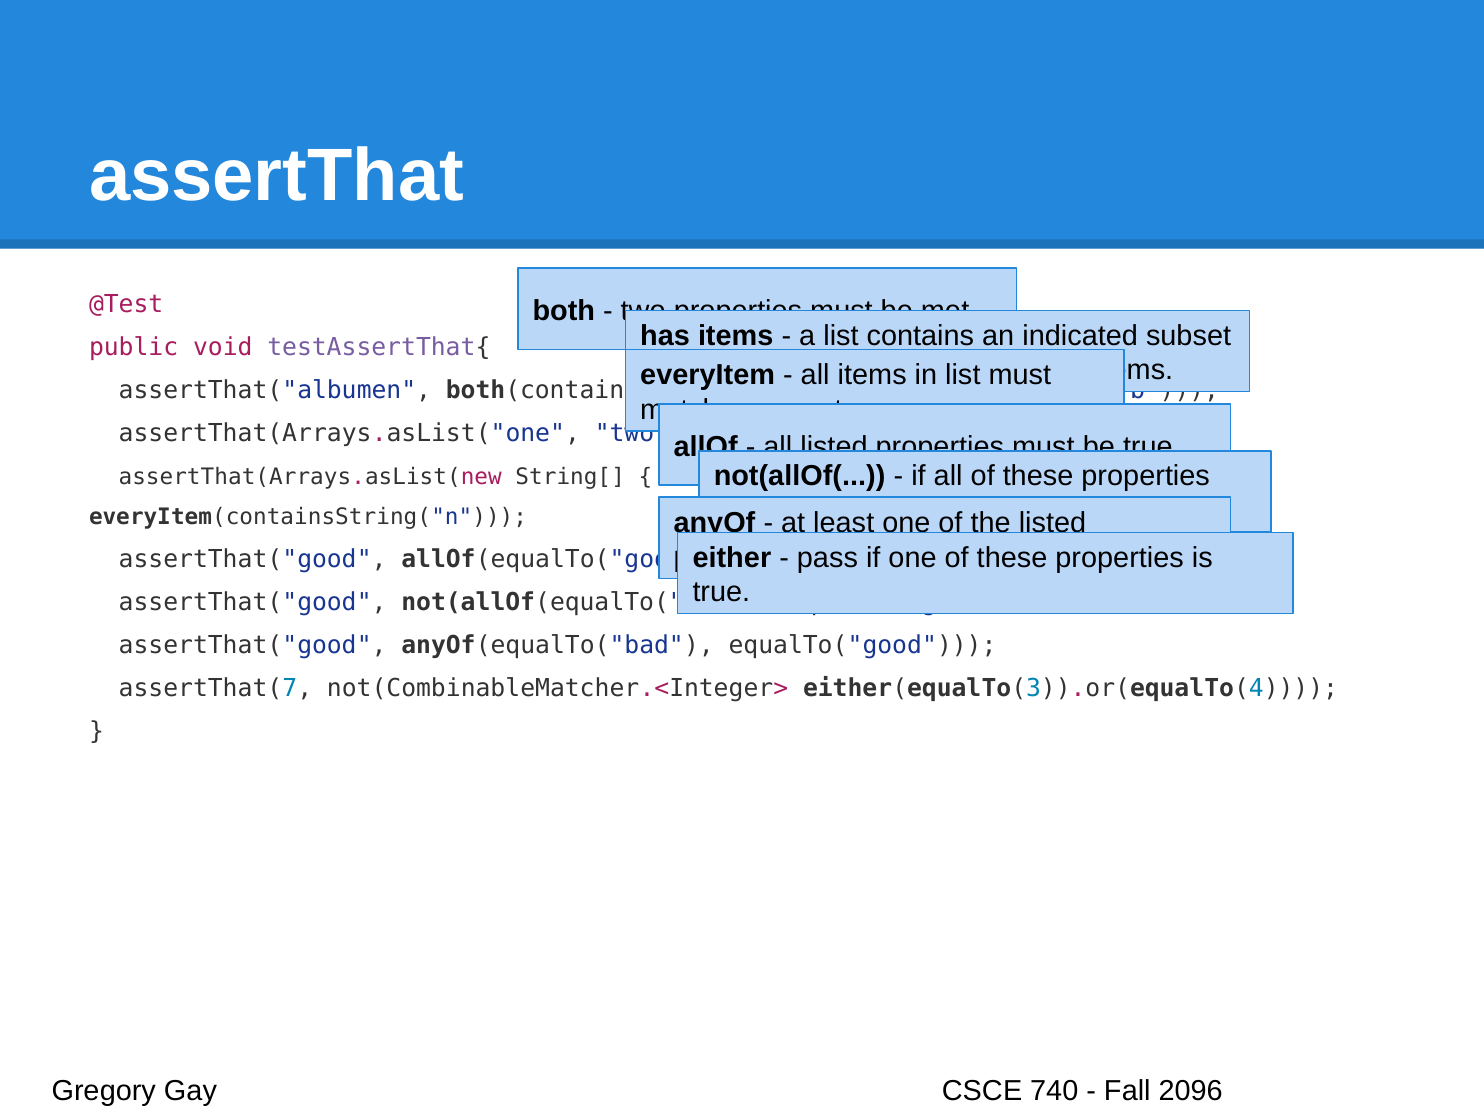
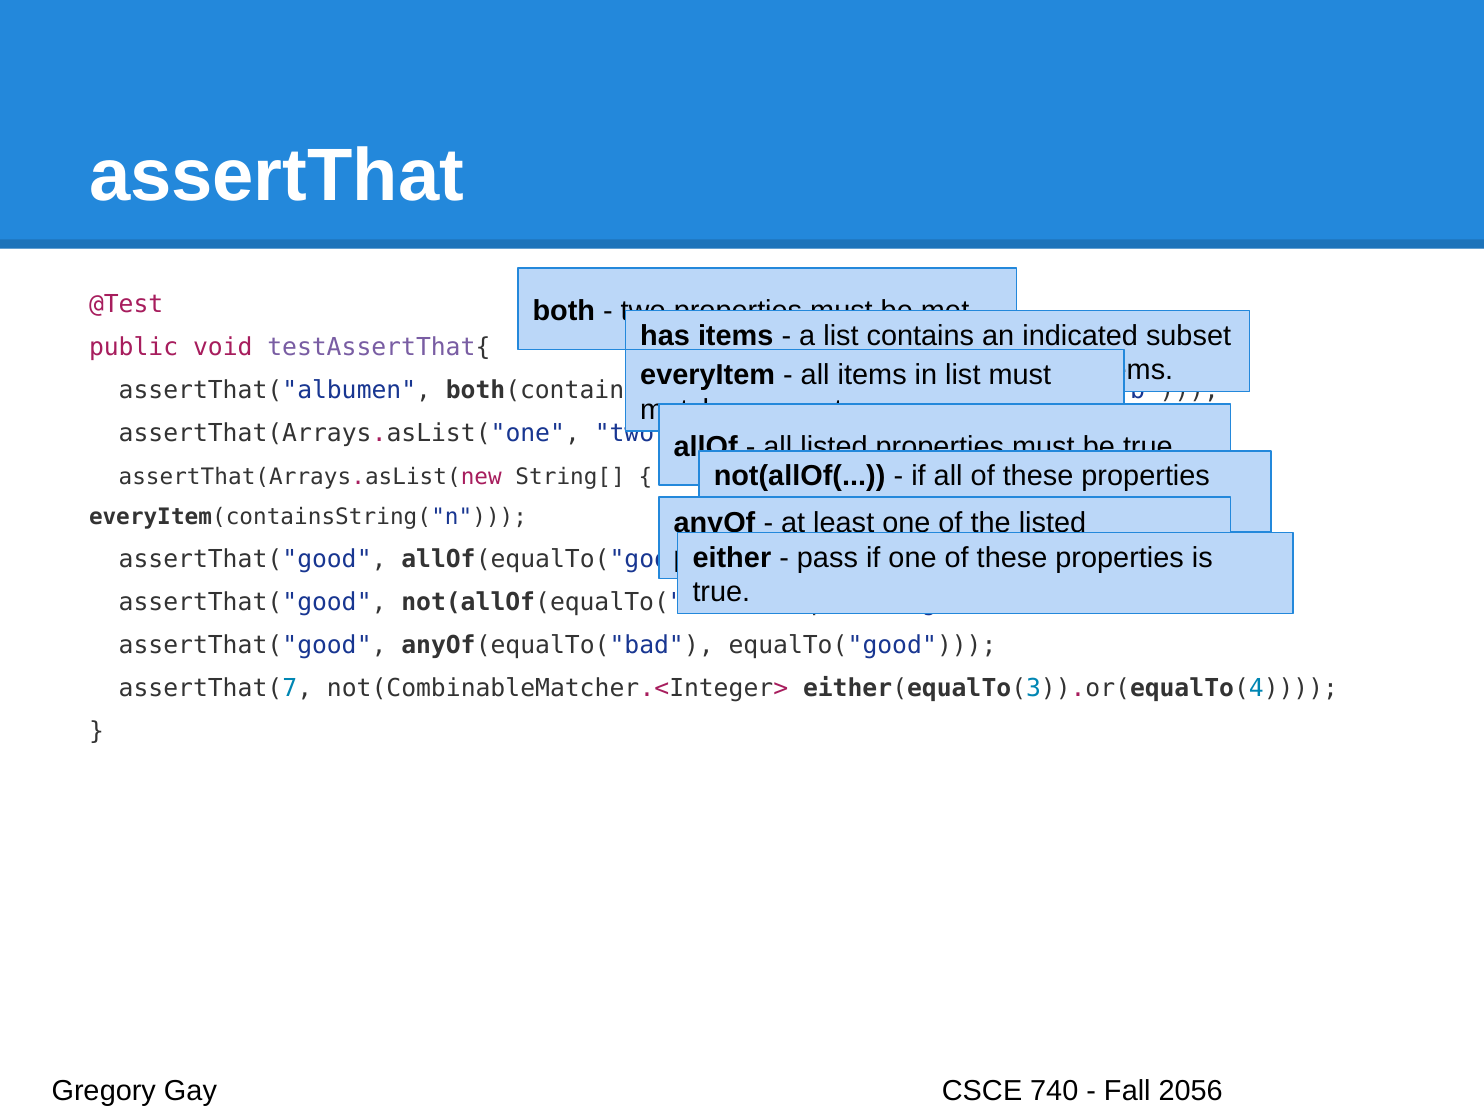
2096: 2096 -> 2056
